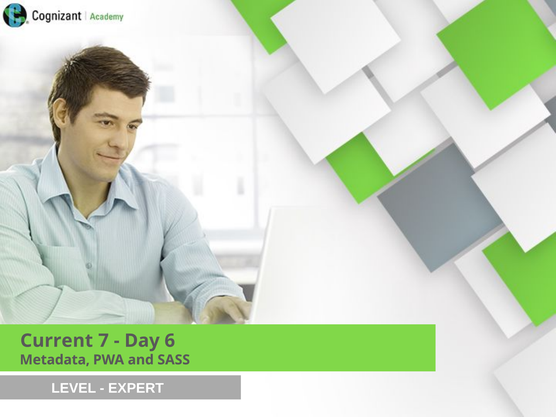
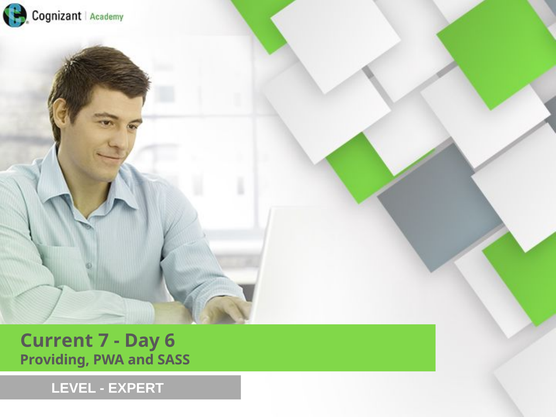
Metadata: Metadata -> Providing
